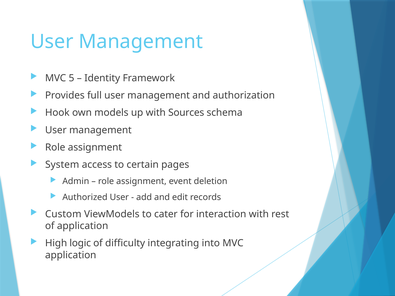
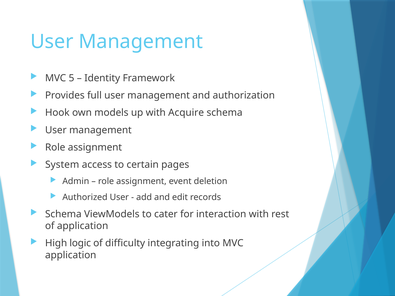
Sources: Sources -> Acquire
Custom at (63, 214): Custom -> Schema
